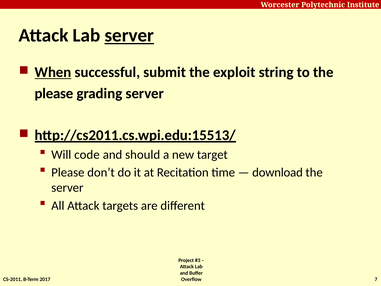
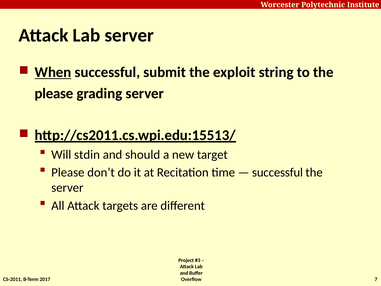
server at (129, 35) underline: present -> none
code: code -> stdin
download at (278, 172): download -> successful
